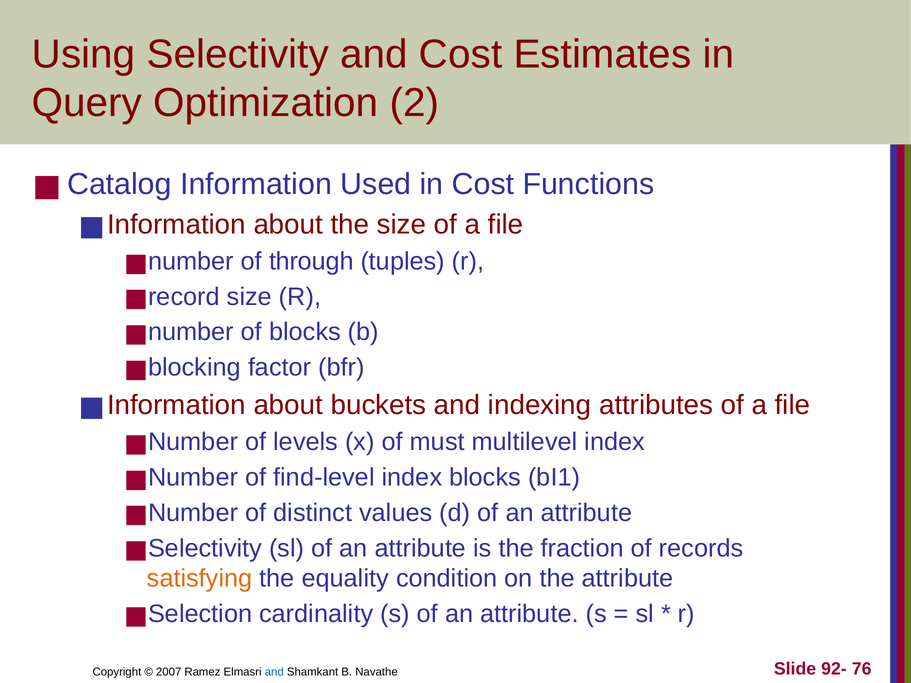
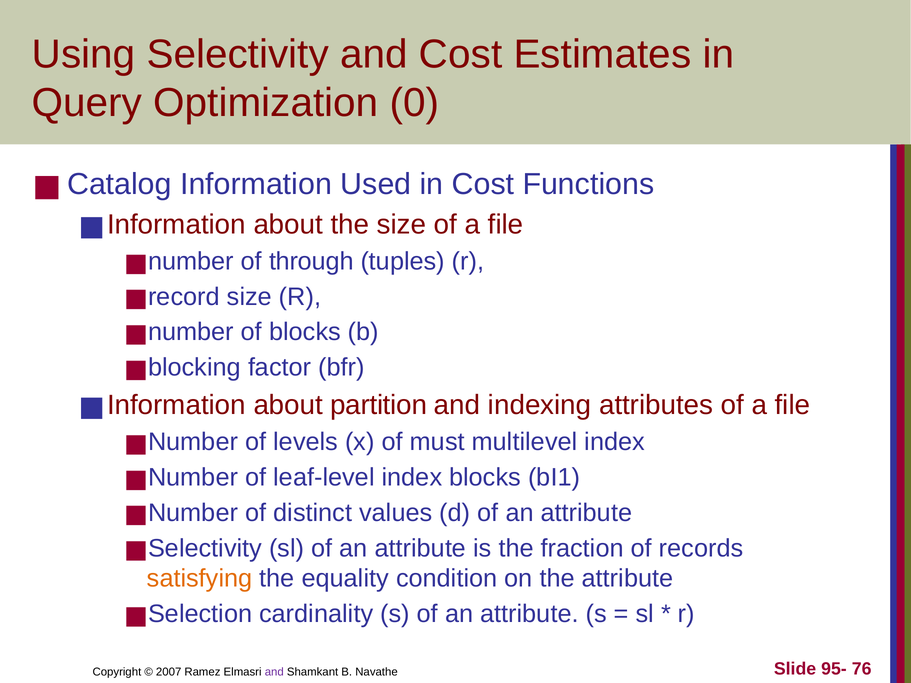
2: 2 -> 0
buckets: buckets -> partition
find-level: find-level -> leaf-level
and at (274, 672) colour: blue -> purple
92-: 92- -> 95-
